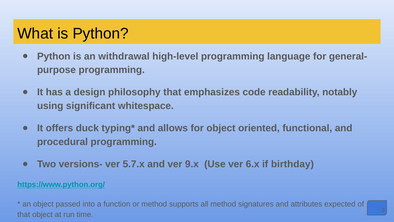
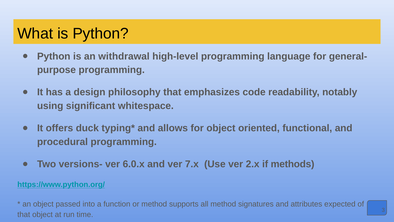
5.7.x: 5.7.x -> 6.0.x
9.x: 9.x -> 7.x
6.x: 6.x -> 2.x
birthday: birthday -> methods
